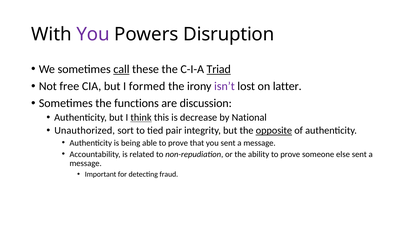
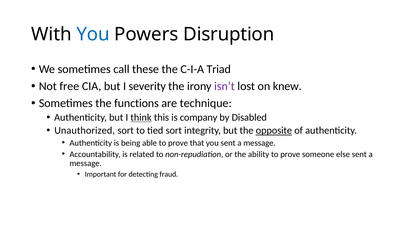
You at (93, 34) colour: purple -> blue
call underline: present -> none
Triad underline: present -> none
formed: formed -> severity
latter: latter -> knew
discussion: discussion -> technique
decrease: decrease -> company
National: National -> Disabled
tied pair: pair -> sort
